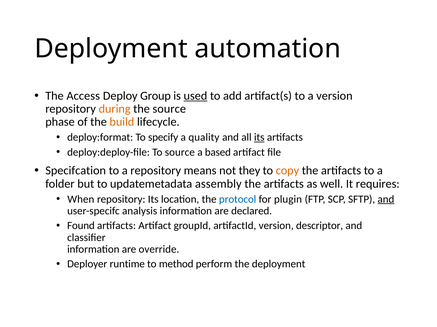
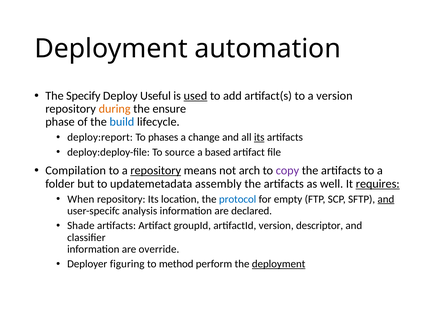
Access: Access -> Specify
Group: Group -> Useful
the source: source -> ensure
build colour: orange -> blue
deploy:format: deploy:format -> deploy:report
specify: specify -> phases
quality: quality -> change
Specifcation: Specifcation -> Compilation
repository at (156, 171) underline: none -> present
they: they -> arch
copy colour: orange -> purple
requires underline: none -> present
plugin: plugin -> empty
Found: Found -> Shade
runtime: runtime -> figuring
deployment at (279, 265) underline: none -> present
